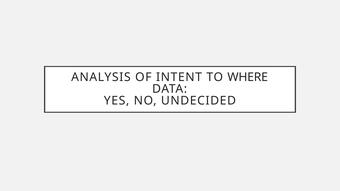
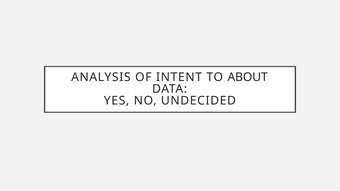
WHERE: WHERE -> ABOUT
